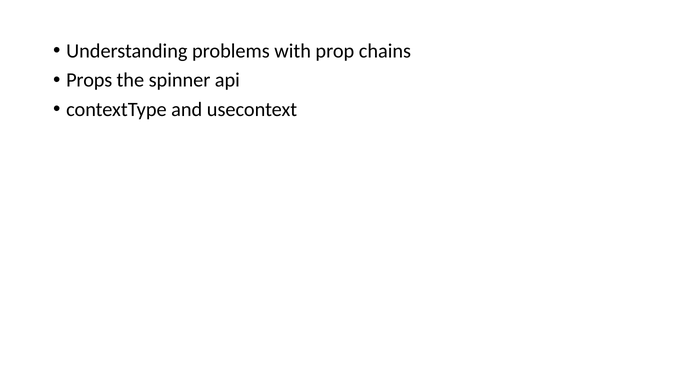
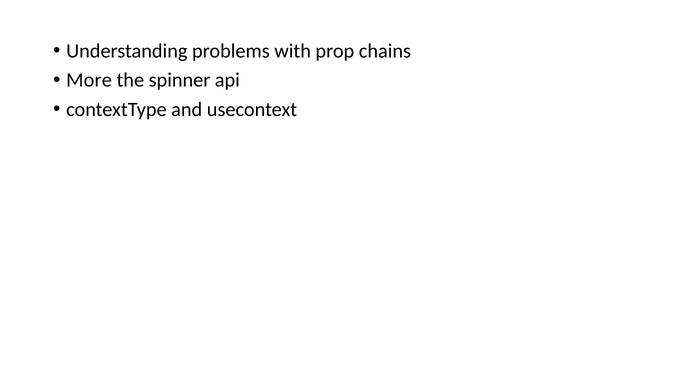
Props: Props -> More
